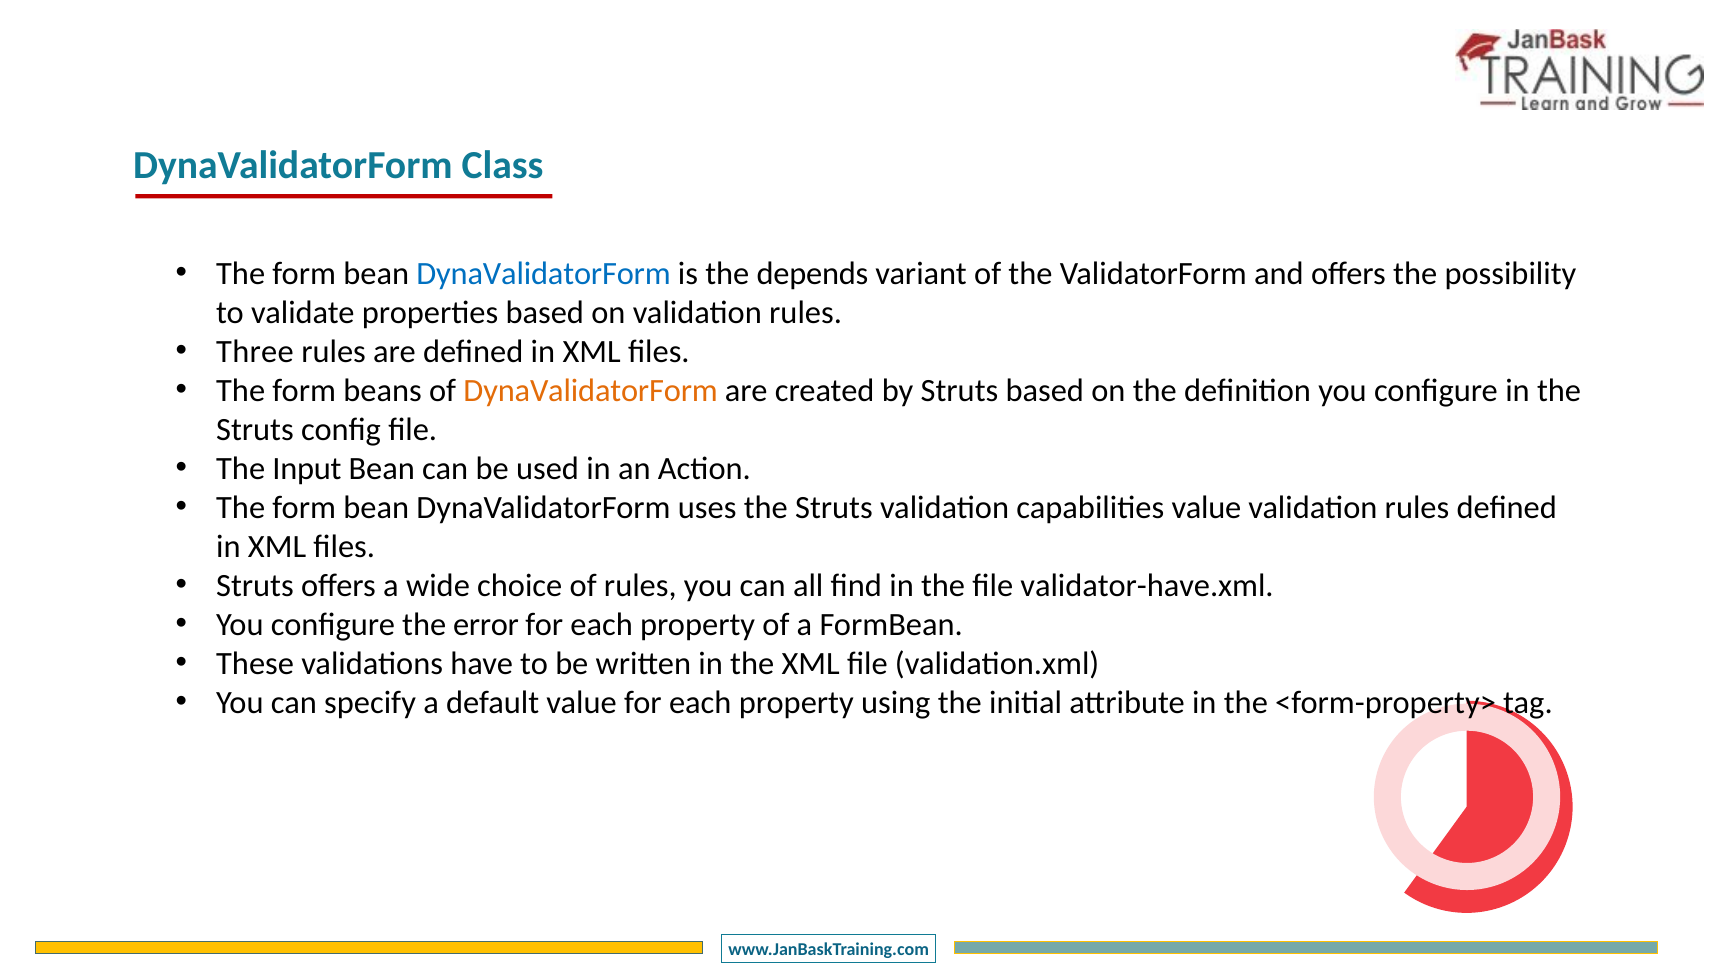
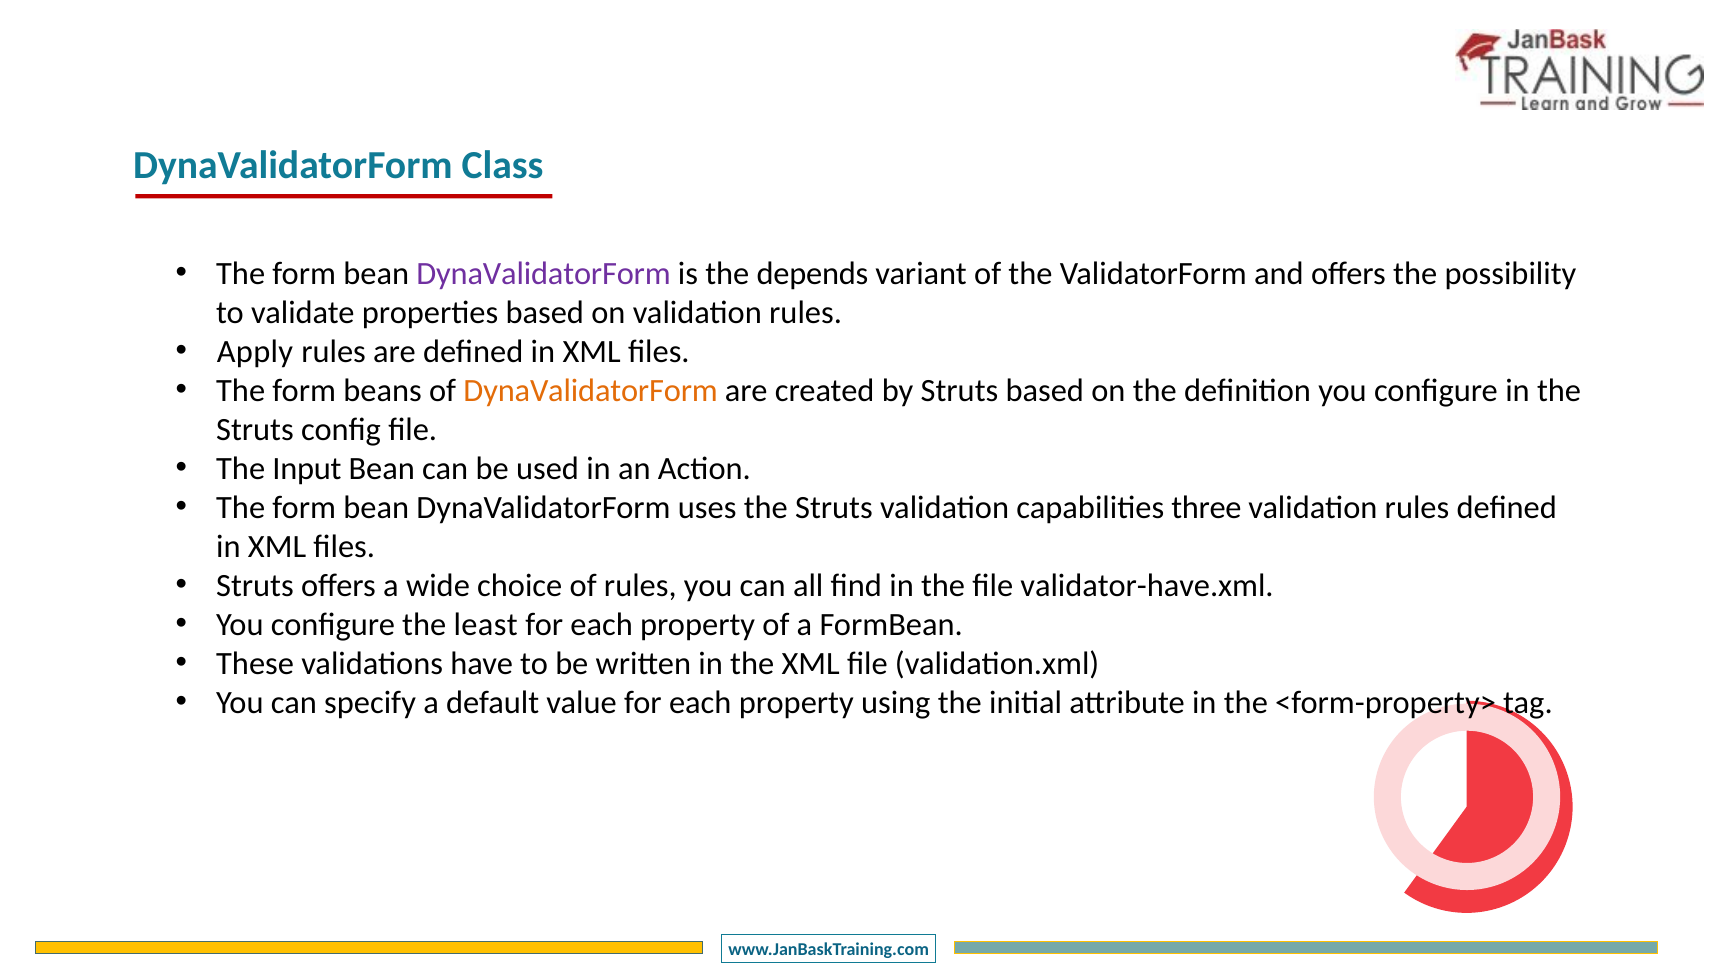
DynaValidatorForm at (544, 274) colour: blue -> purple
Three: Three -> Apply
capabilities value: value -> three
error: error -> least
